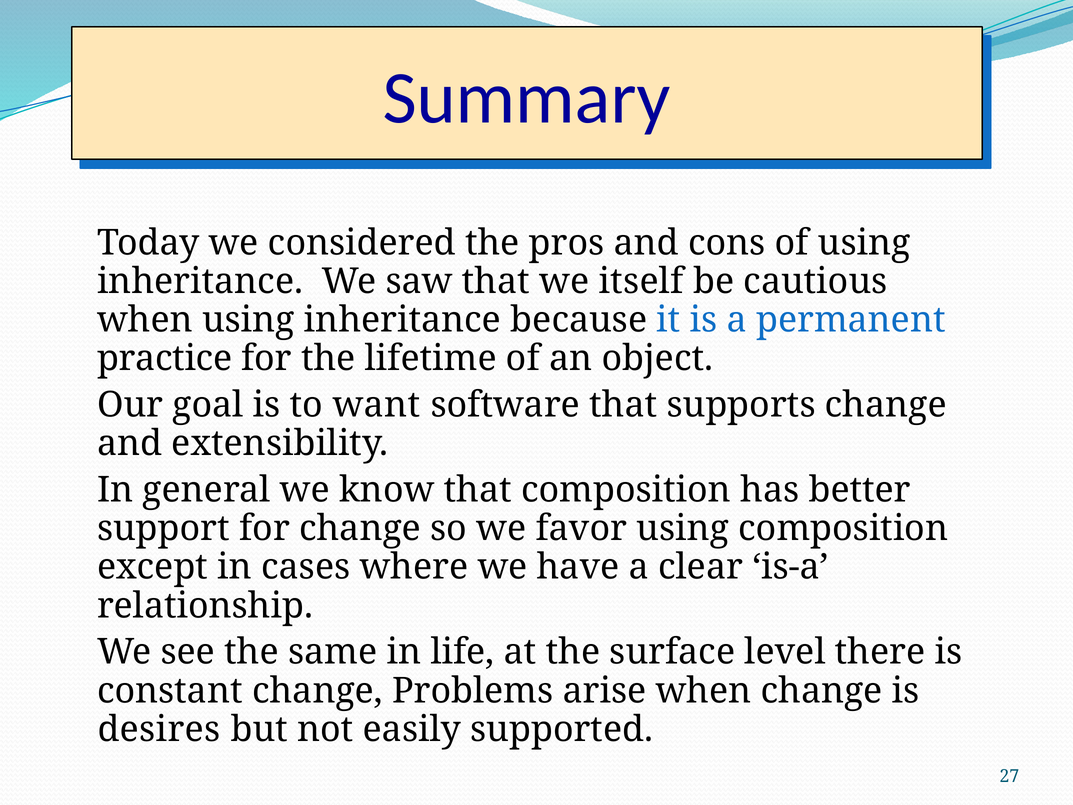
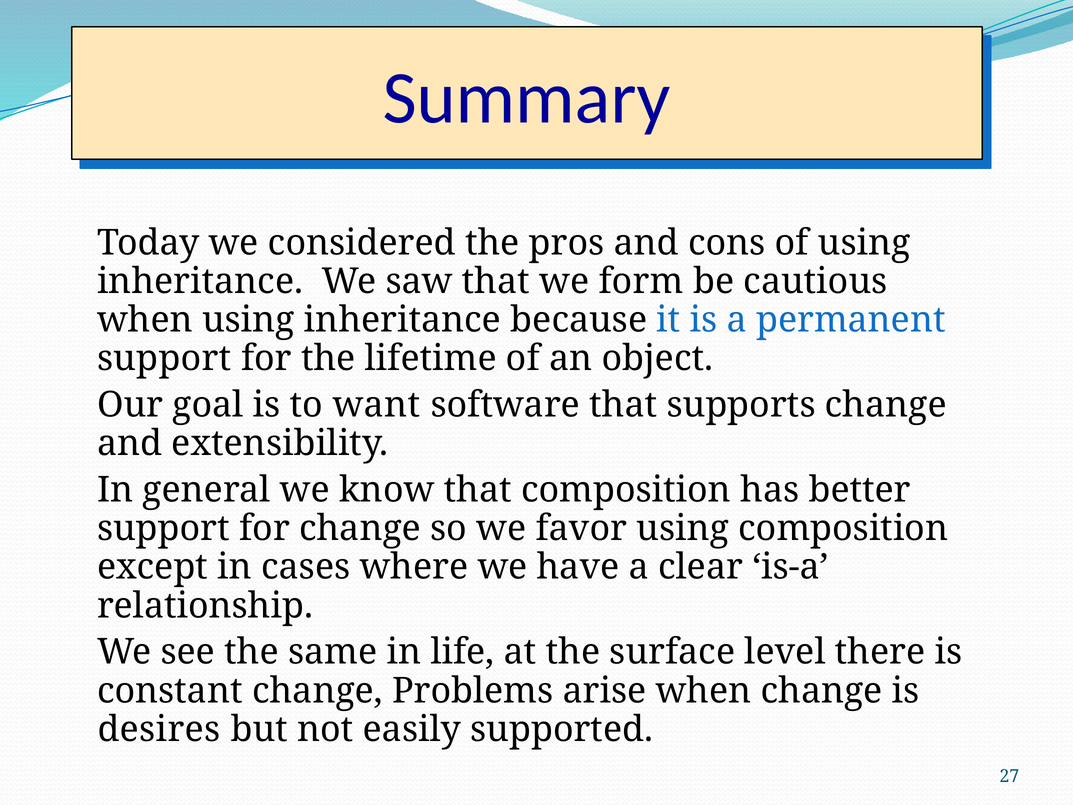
itself: itself -> form
practice at (165, 358): practice -> support
